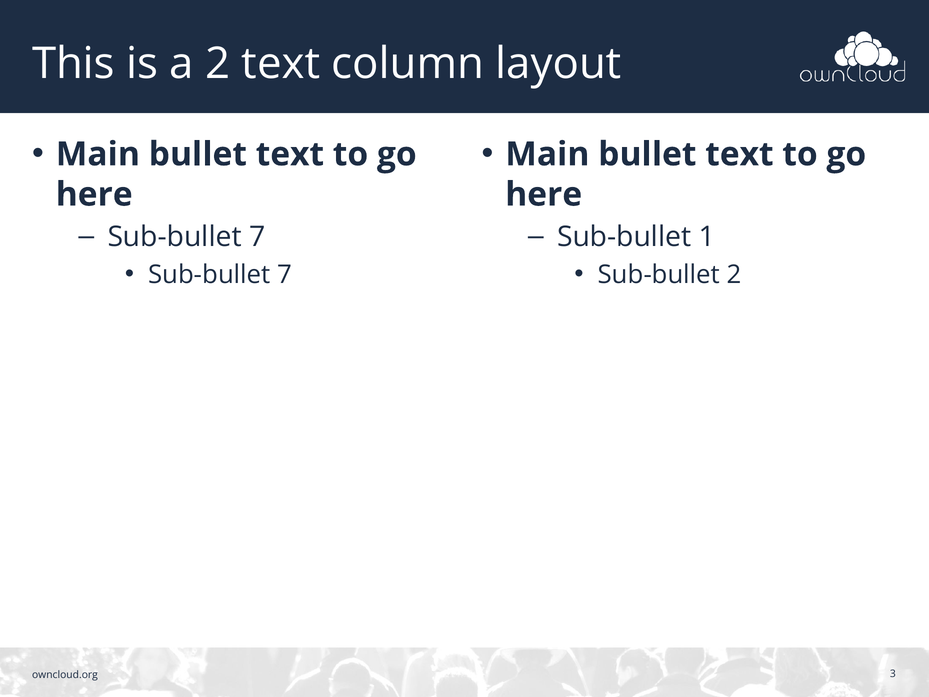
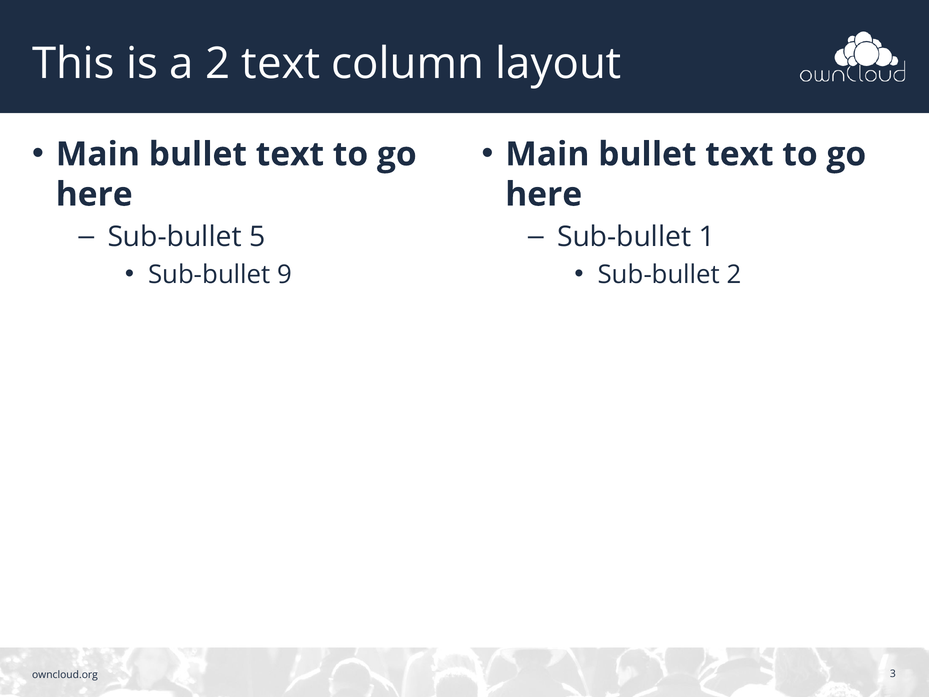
7 at (257, 237): 7 -> 5
7 at (285, 274): 7 -> 9
